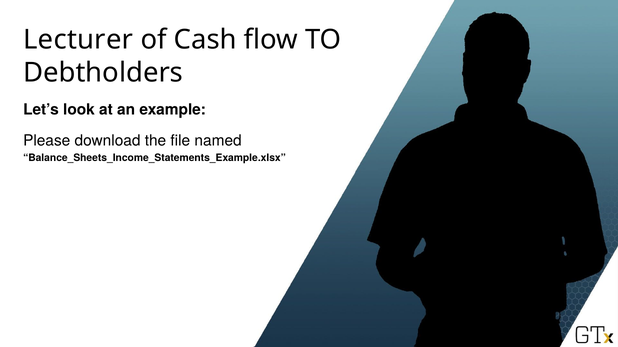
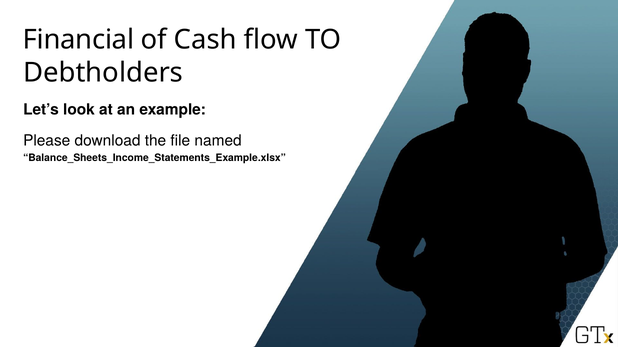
Lecturer: Lecturer -> Financial
